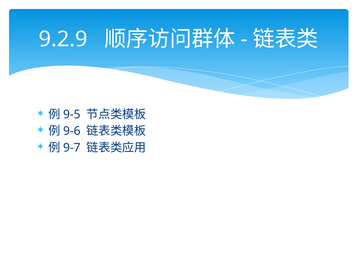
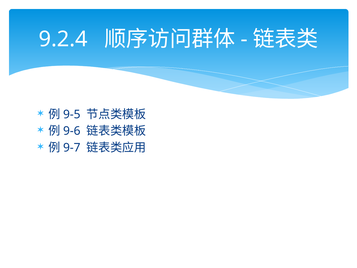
9.2.9: 9.2.9 -> 9.2.4
